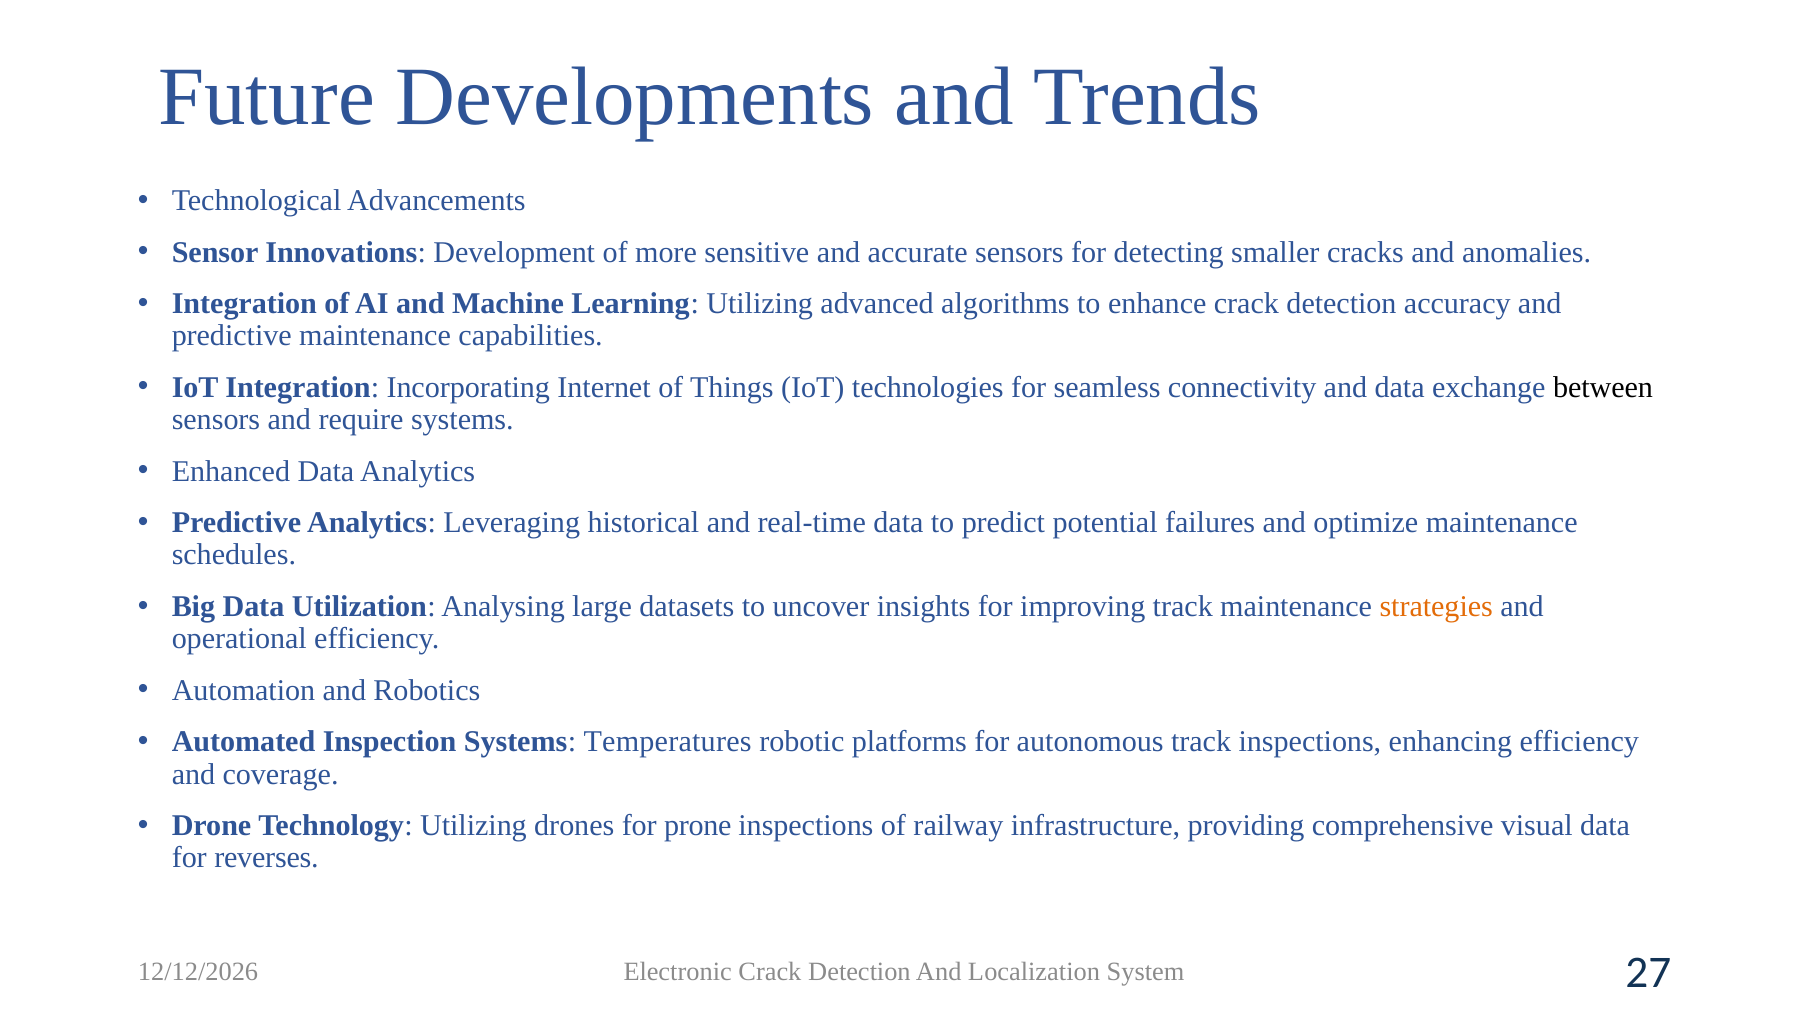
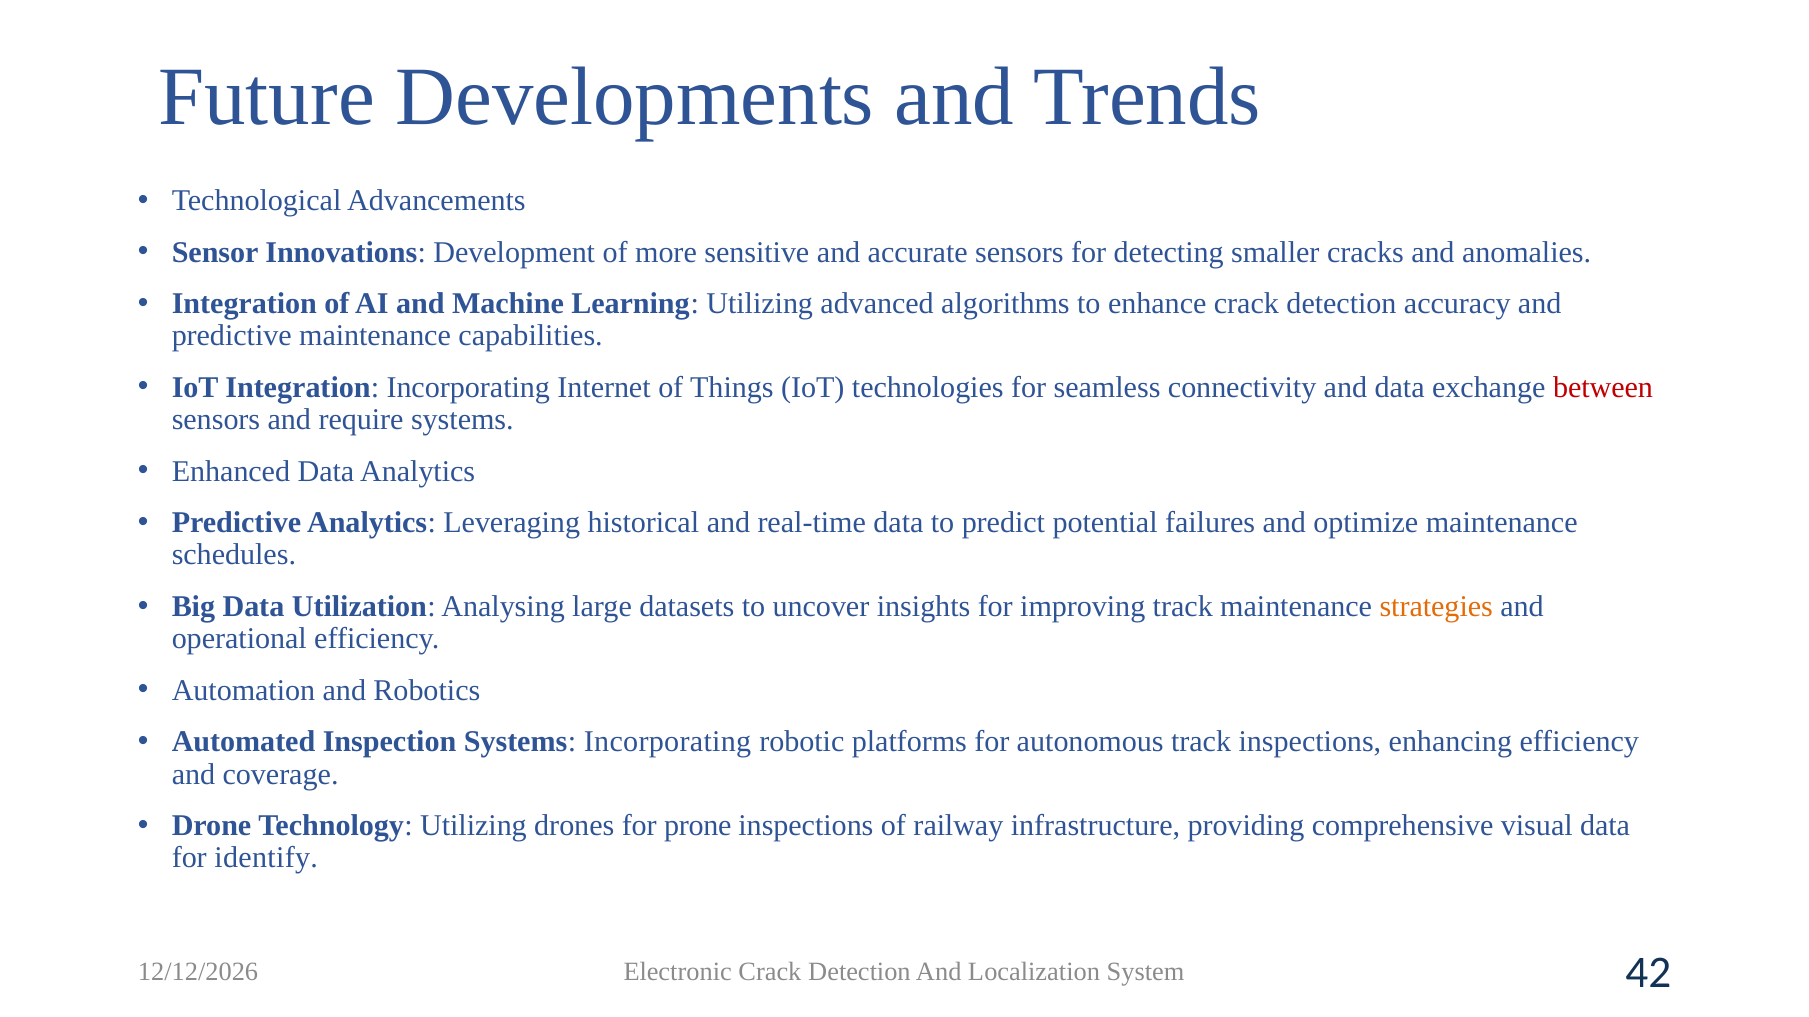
between colour: black -> red
Systems Temperatures: Temperatures -> Incorporating
reverses: reverses -> identify
27: 27 -> 42
